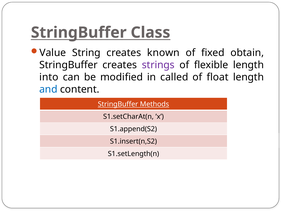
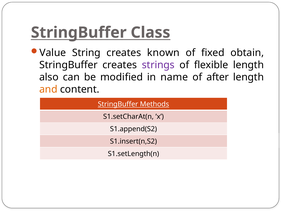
into: into -> also
called: called -> name
float: float -> after
and colour: blue -> orange
